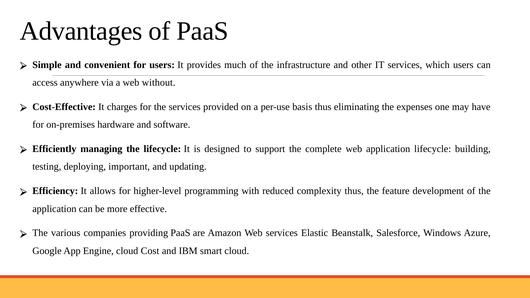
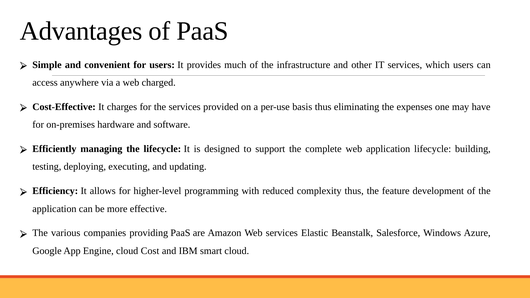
without: without -> charged
important: important -> executing
